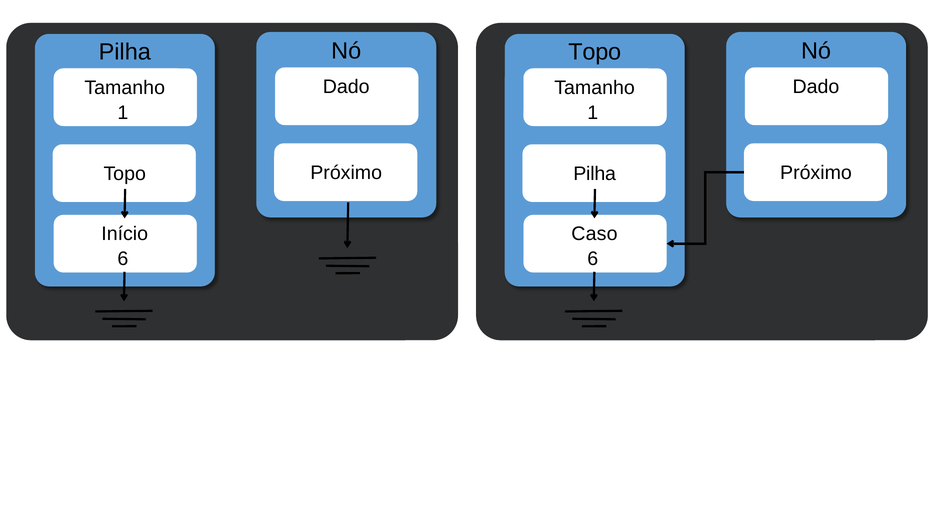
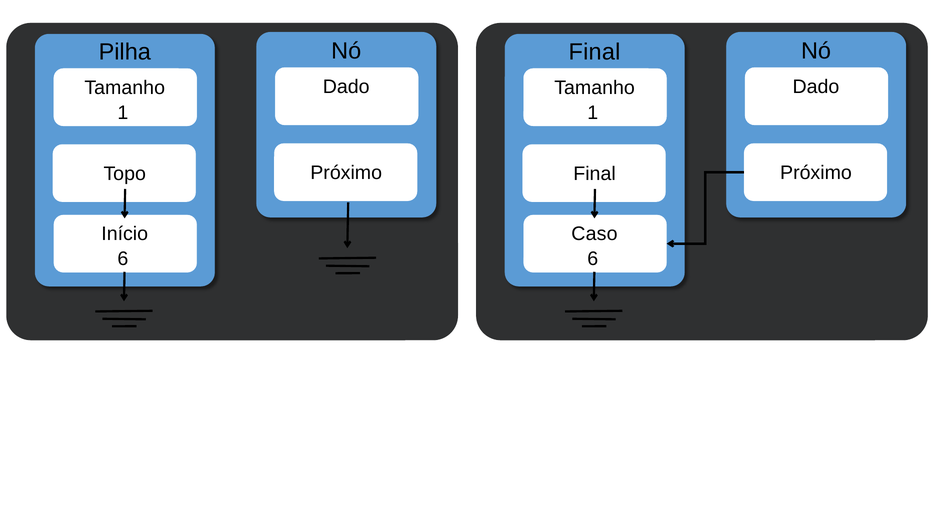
Topo at (595, 52): Topo -> Final
Pilha at (595, 174): Pilha -> Final
